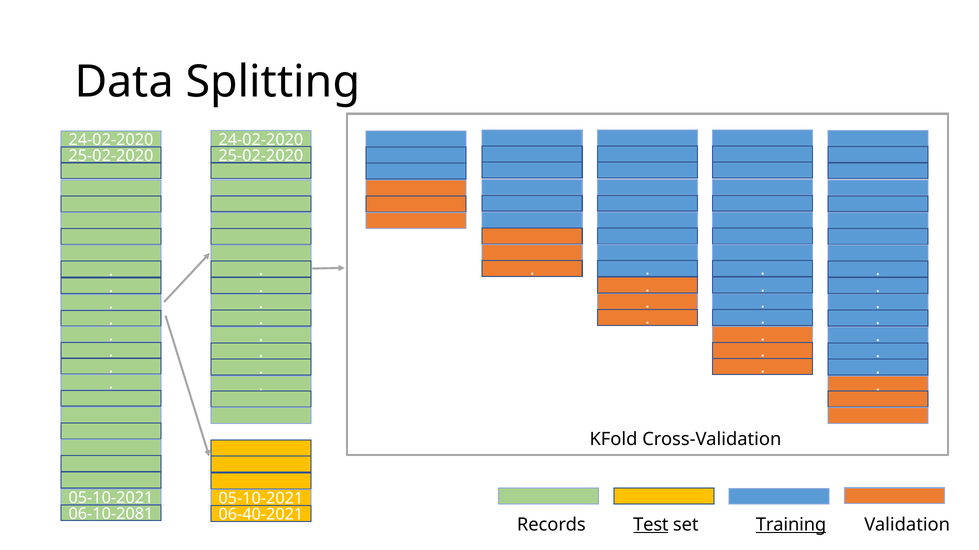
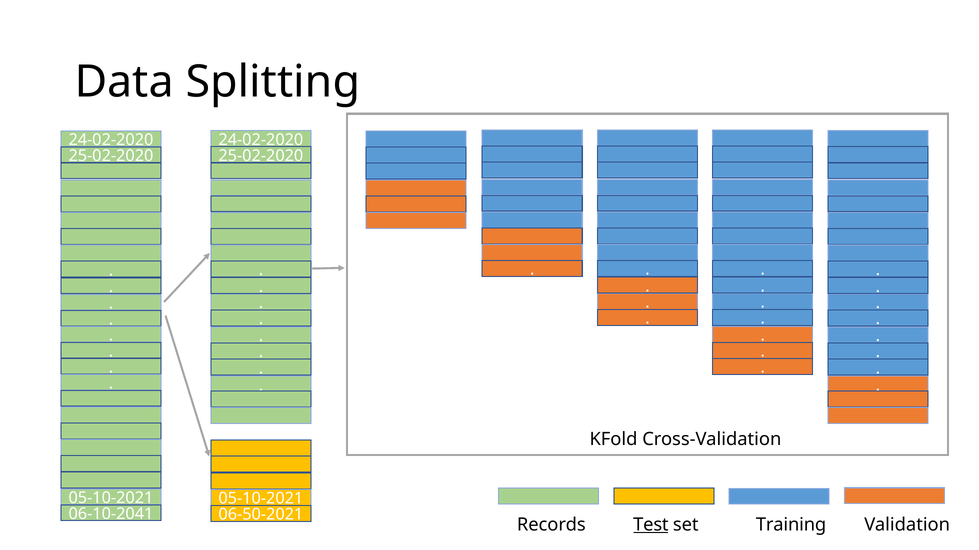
06-10-2081: 06-10-2081 -> 06-10-2041
06-40-2021: 06-40-2021 -> 06-50-2021
Training underline: present -> none
